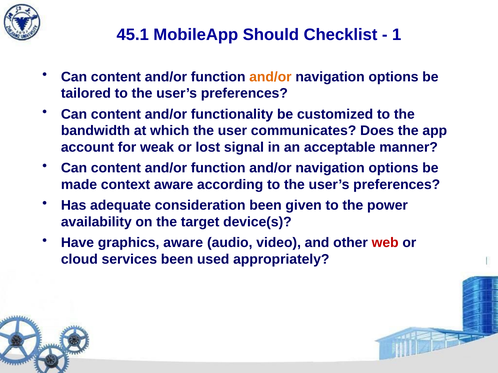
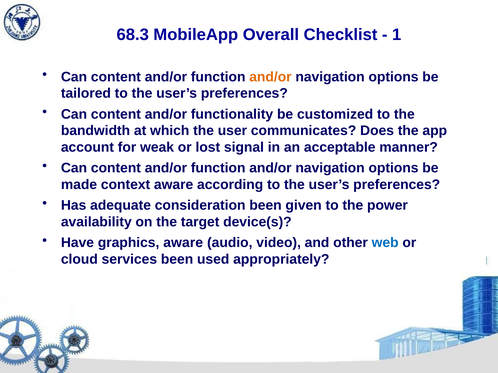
45.1: 45.1 -> 68.3
Should: Should -> Overall
web colour: red -> blue
